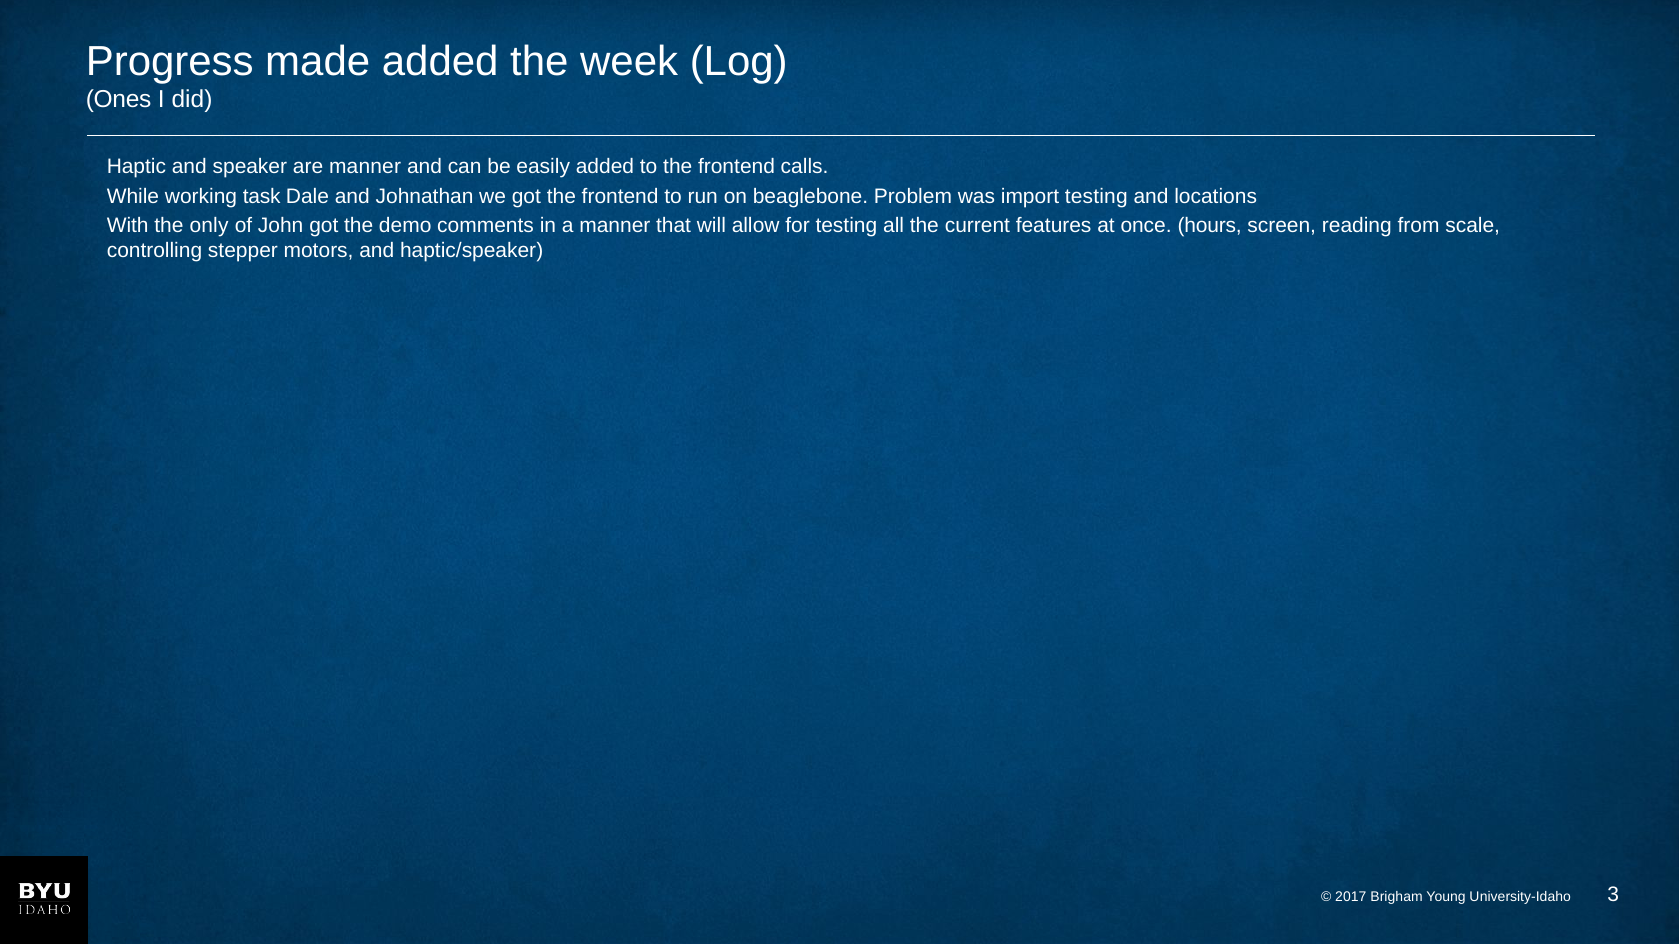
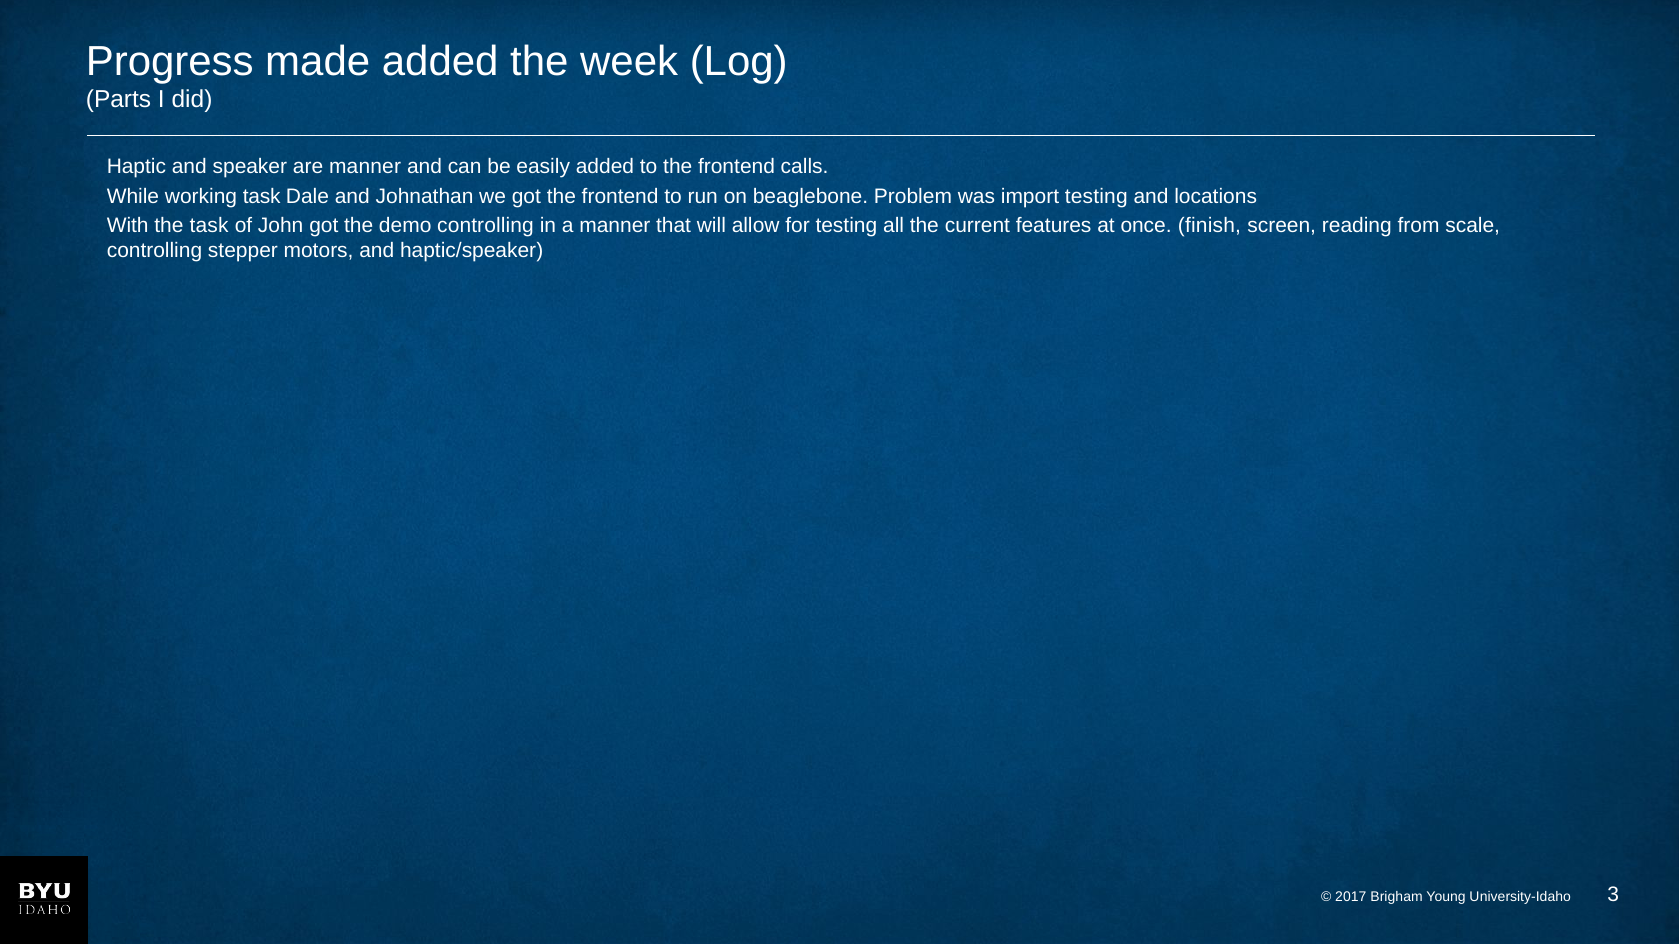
Ones: Ones -> Parts
the only: only -> task
demo comments: comments -> controlling
hours: hours -> finish
